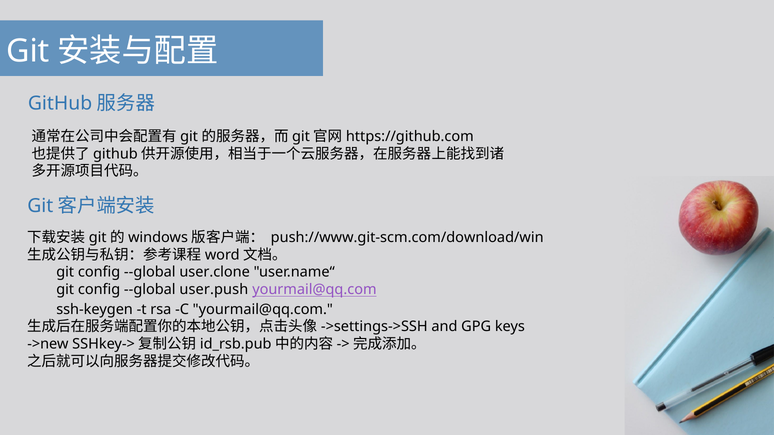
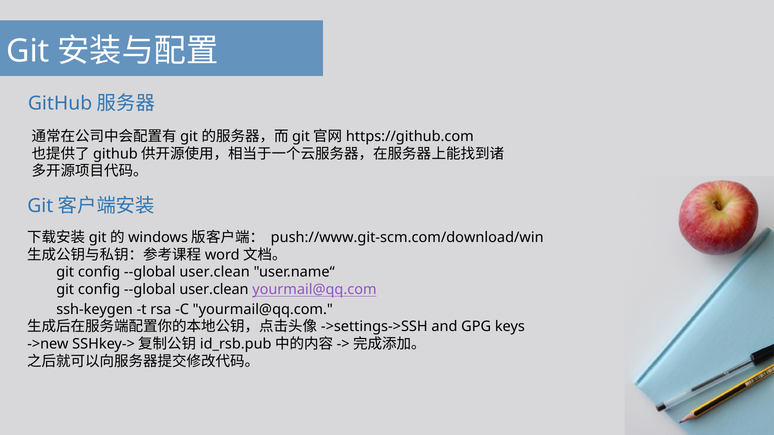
user.clone at (215, 272): user.clone -> user.clean
user.push at (214, 290): user.push -> user.clean
